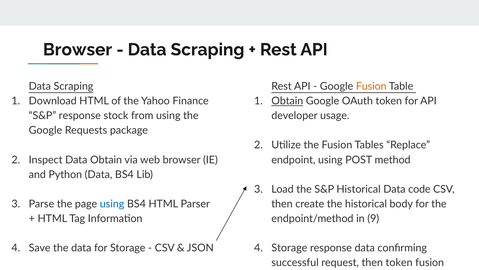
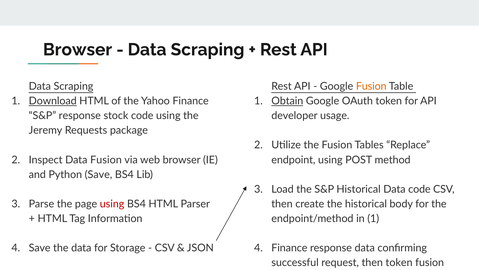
Download underline: none -> present
stock from: from -> code
Google at (45, 130): Google -> Jeremy
Data Obtain: Obtain -> Fusion
Python Data: Data -> Save
using at (112, 204) colour: blue -> red
in 9: 9 -> 1
Storage at (289, 248): Storage -> Finance
